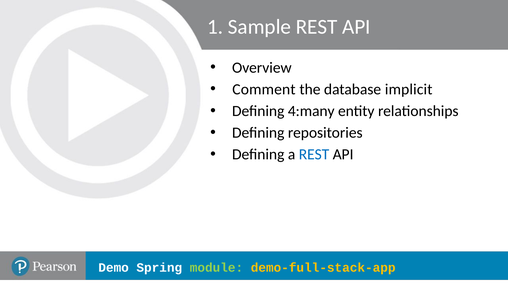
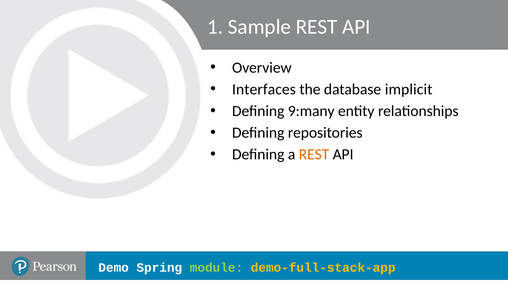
Comment: Comment -> Interfaces
4:many: 4:many -> 9:many
REST at (314, 154) colour: blue -> orange
